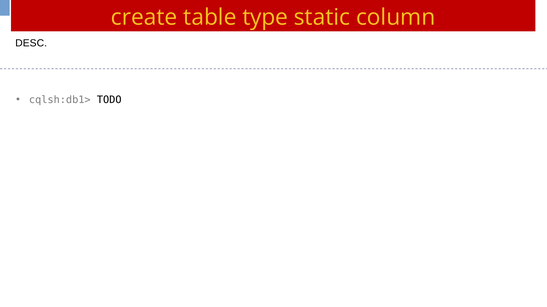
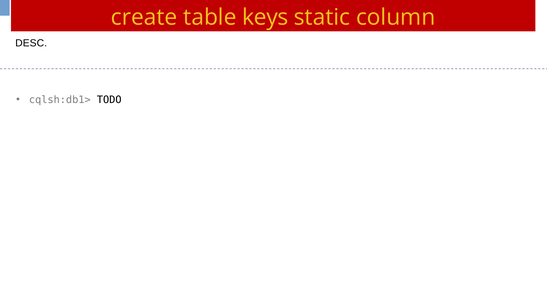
type: type -> keys
